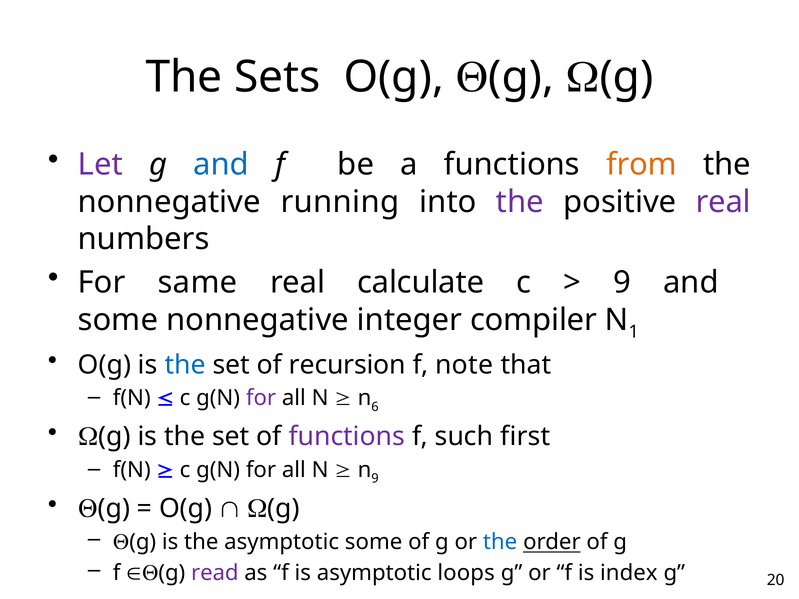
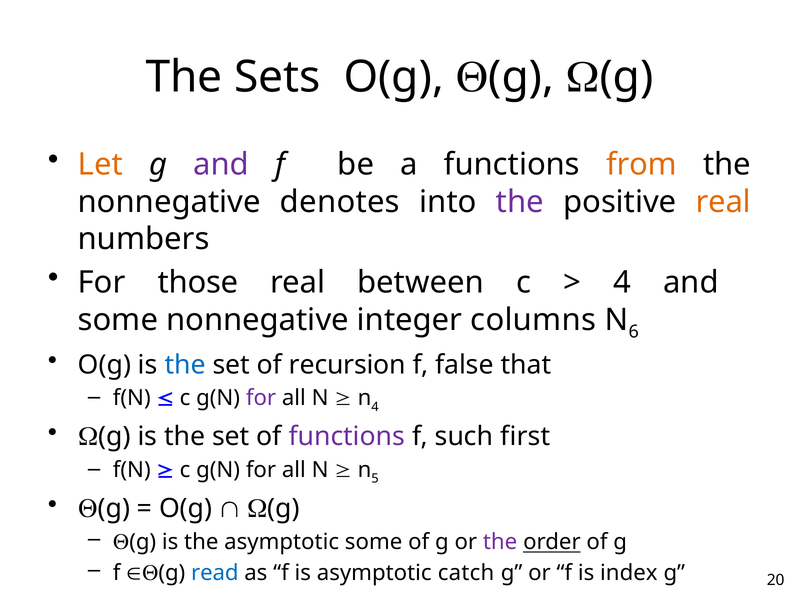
Let colour: purple -> orange
and at (221, 165) colour: blue -> purple
running: running -> denotes
real at (723, 202) colour: purple -> orange
same: same -> those
calculate: calculate -> between
9 at (622, 283): 9 -> 4
compiler: compiler -> columns
1: 1 -> 6
note: note -> false
n 6: 6 -> 4
n 9: 9 -> 5
the at (500, 542) colour: blue -> purple
read colour: purple -> blue
loops: loops -> catch
